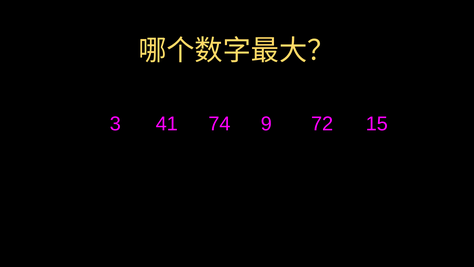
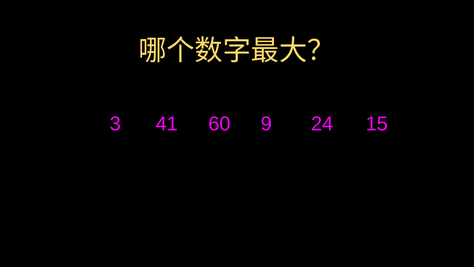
74: 74 -> 60
72: 72 -> 24
